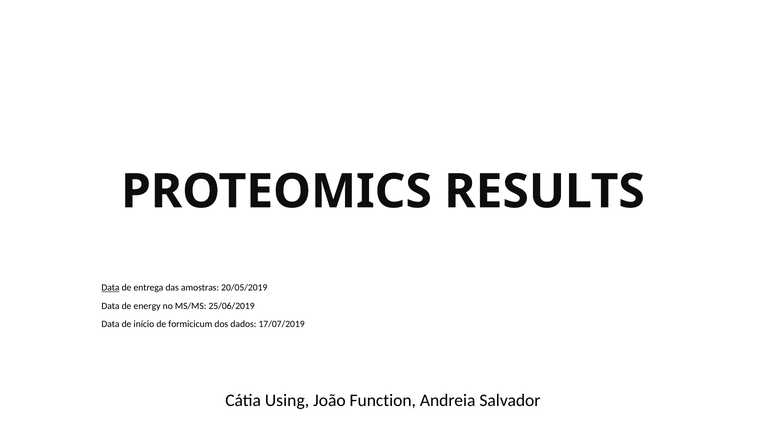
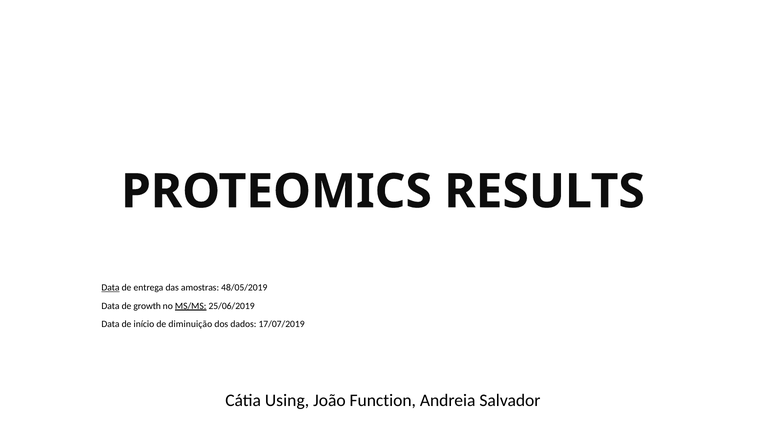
20/05/2019: 20/05/2019 -> 48/05/2019
energy: energy -> growth
MS/MS underline: none -> present
formicicum: formicicum -> diminuição
